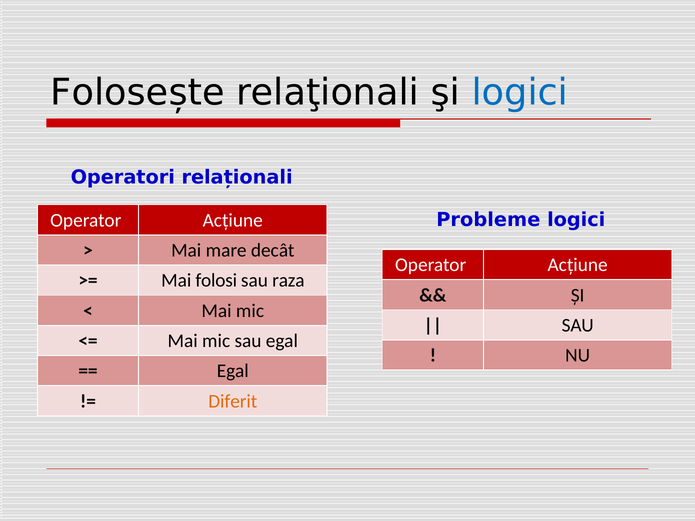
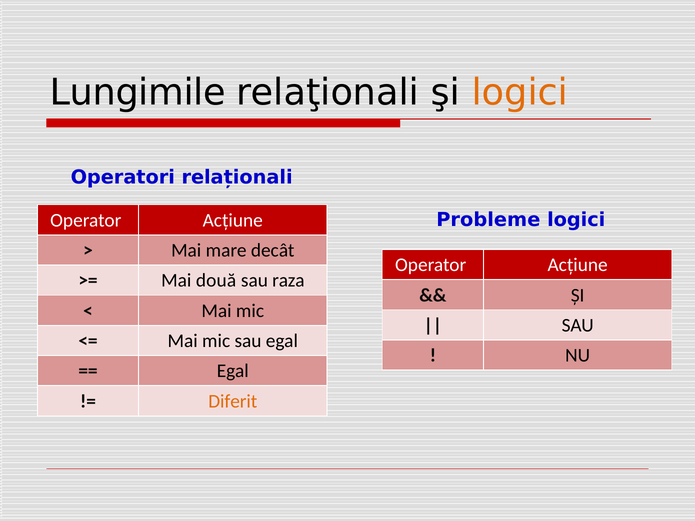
Folosește: Folosește -> Lungimile
logici at (520, 93) colour: blue -> orange
folosi: folosi -> două
